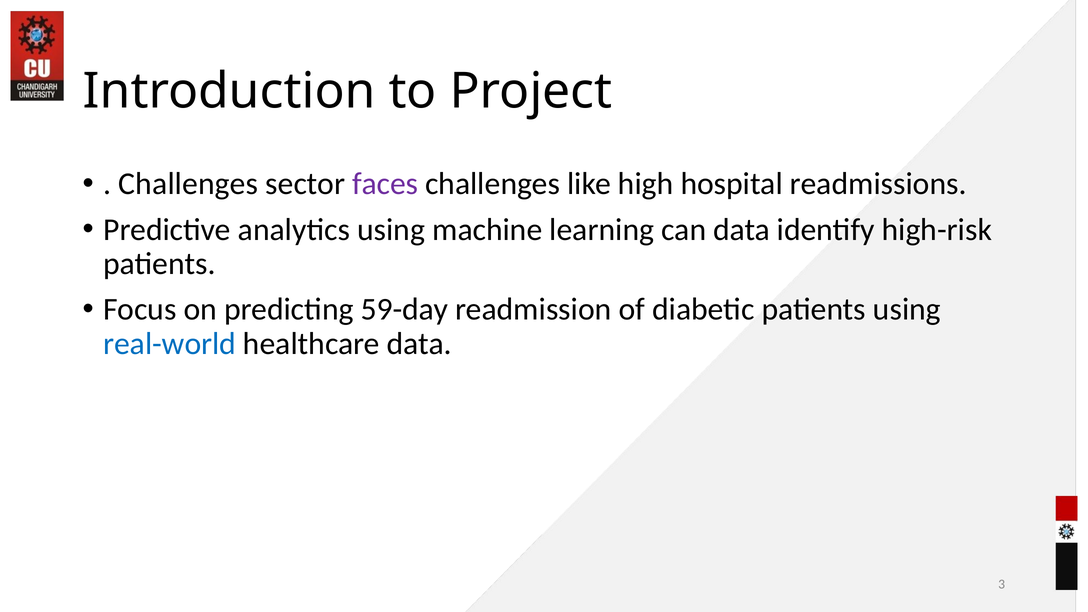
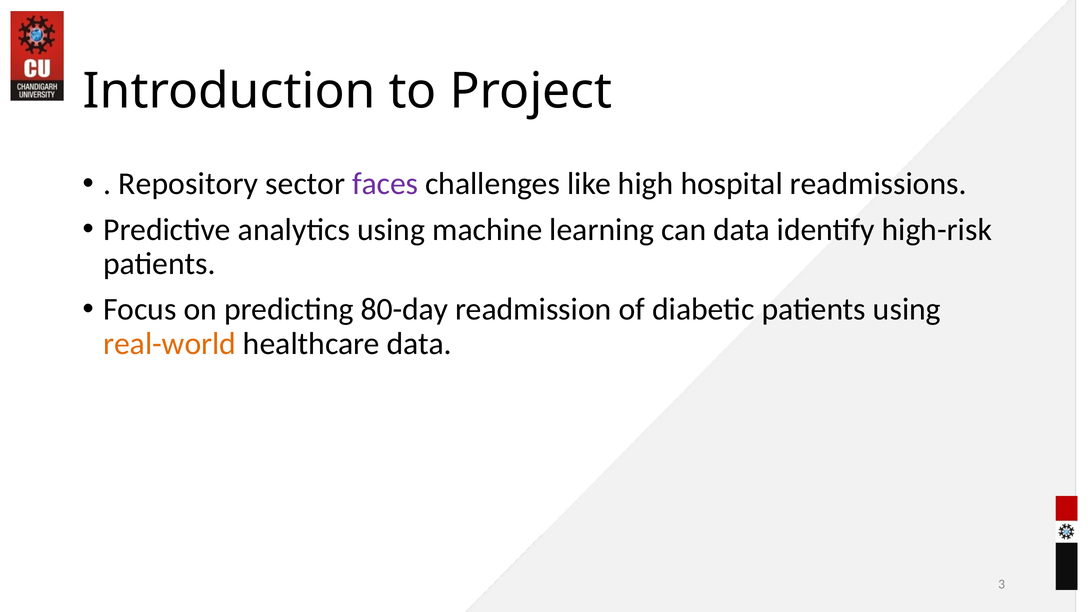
Challenges at (188, 184): Challenges -> Repository
59-day: 59-day -> 80-day
real-world colour: blue -> orange
